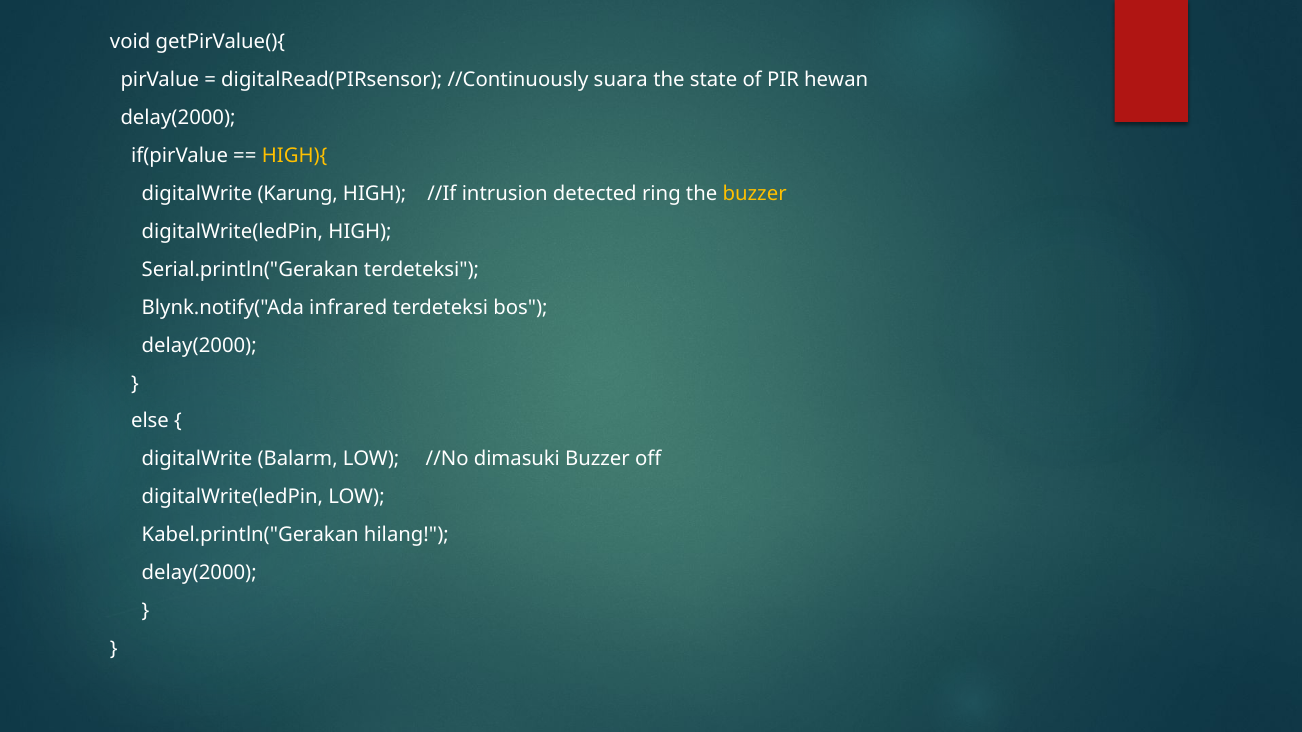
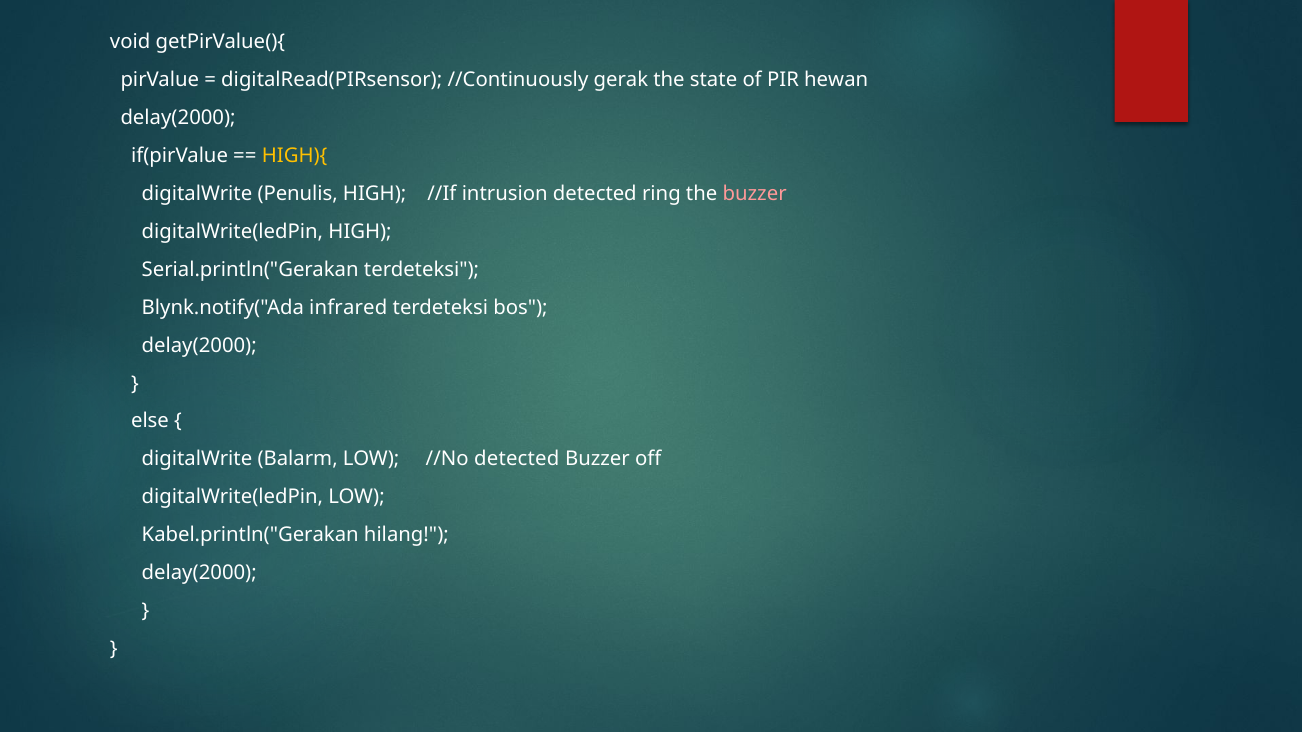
suara: suara -> gerak
Karung: Karung -> Penulis
buzzer at (755, 194) colour: yellow -> pink
//No dimasuki: dimasuki -> detected
